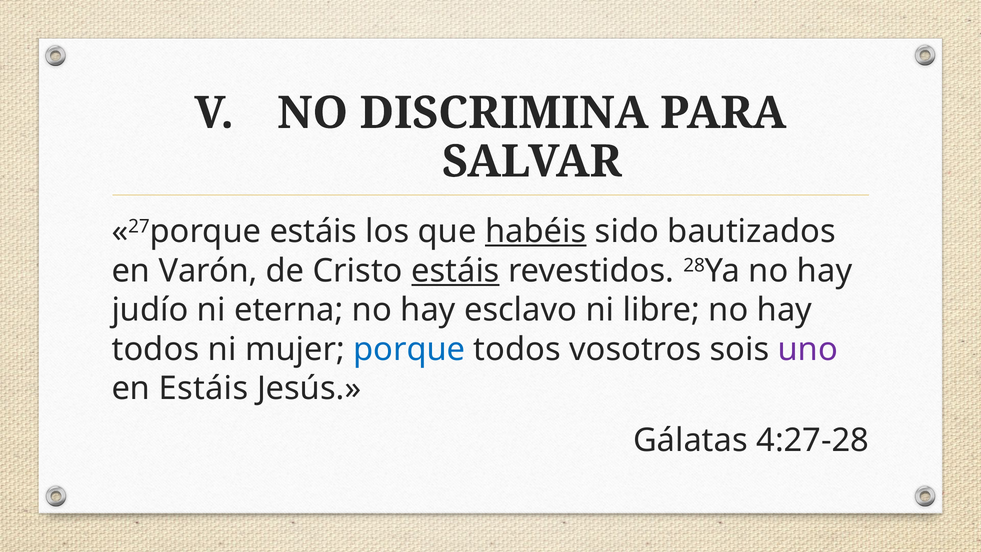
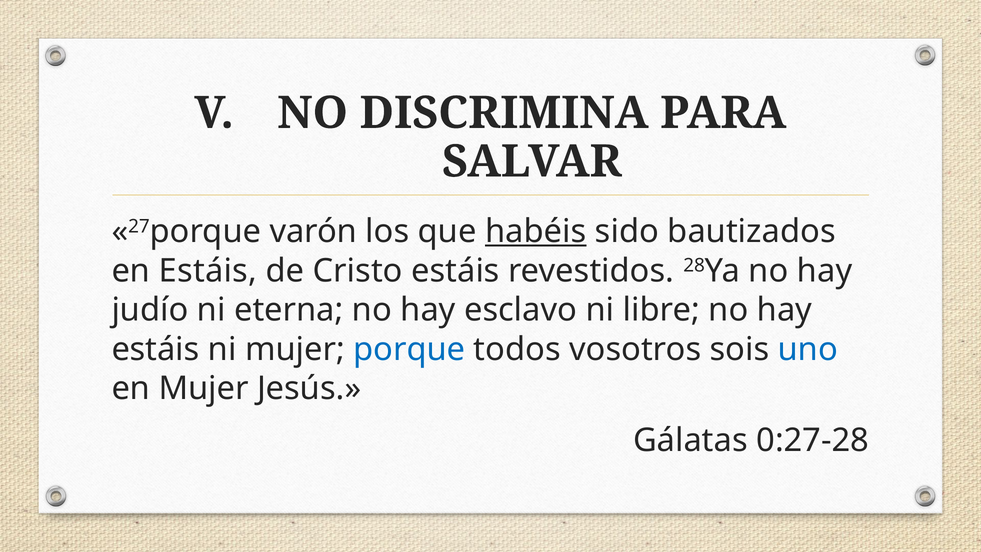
27porque estáis: estáis -> varón
en Varón: Varón -> Estáis
estáis at (455, 271) underline: present -> none
todos at (155, 349): todos -> estáis
uno colour: purple -> blue
en Estáis: Estáis -> Mujer
4:27-28: 4:27-28 -> 0:27-28
